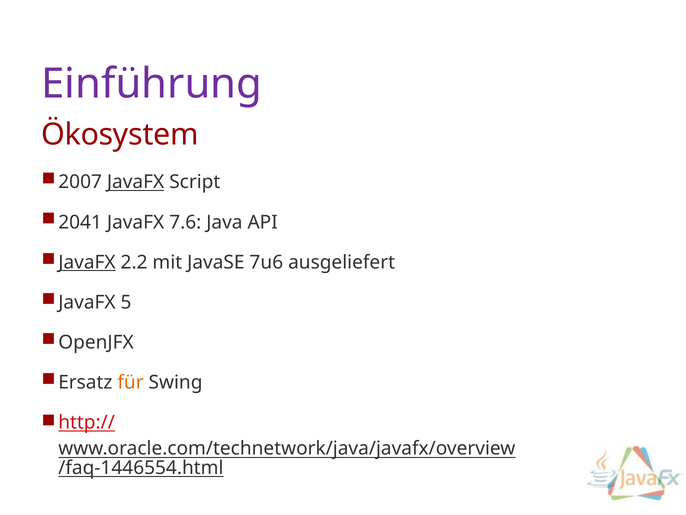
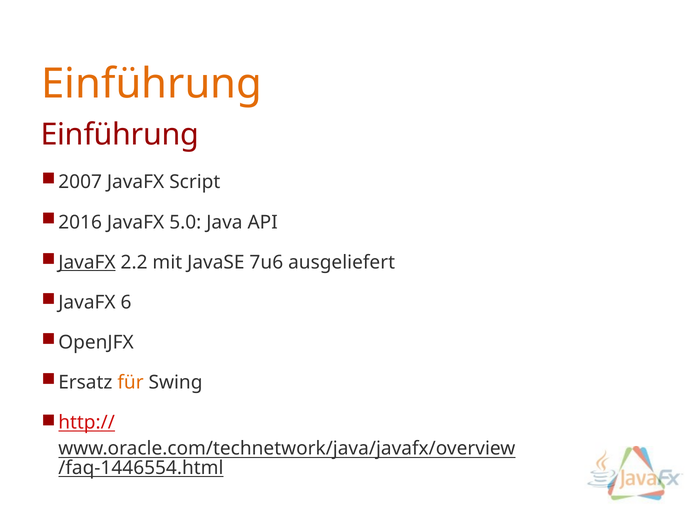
Einführung at (152, 84) colour: purple -> orange
Ökosystem at (120, 135): Ökosystem -> Einführung
JavaFX at (136, 182) underline: present -> none
2041: 2041 -> 2016
7.6: 7.6 -> 5.0
5: 5 -> 6
